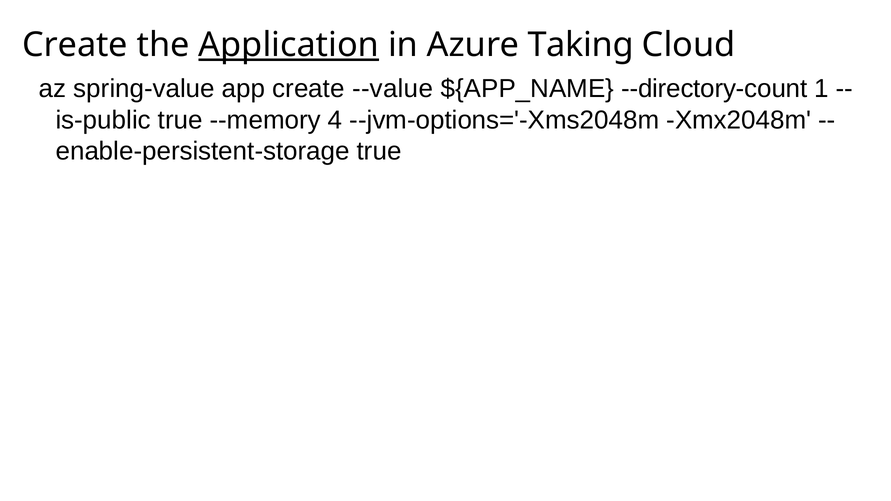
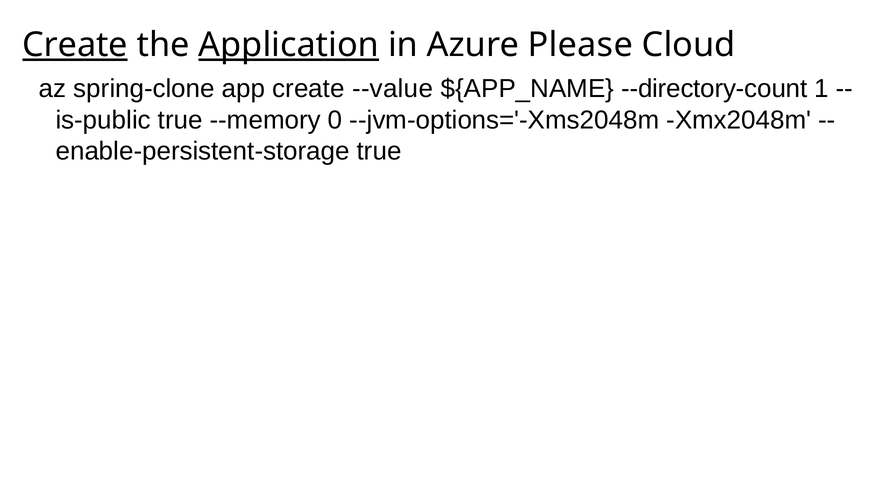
Create at (75, 45) underline: none -> present
Taking: Taking -> Please
spring-value: spring-value -> spring-clone
4: 4 -> 0
